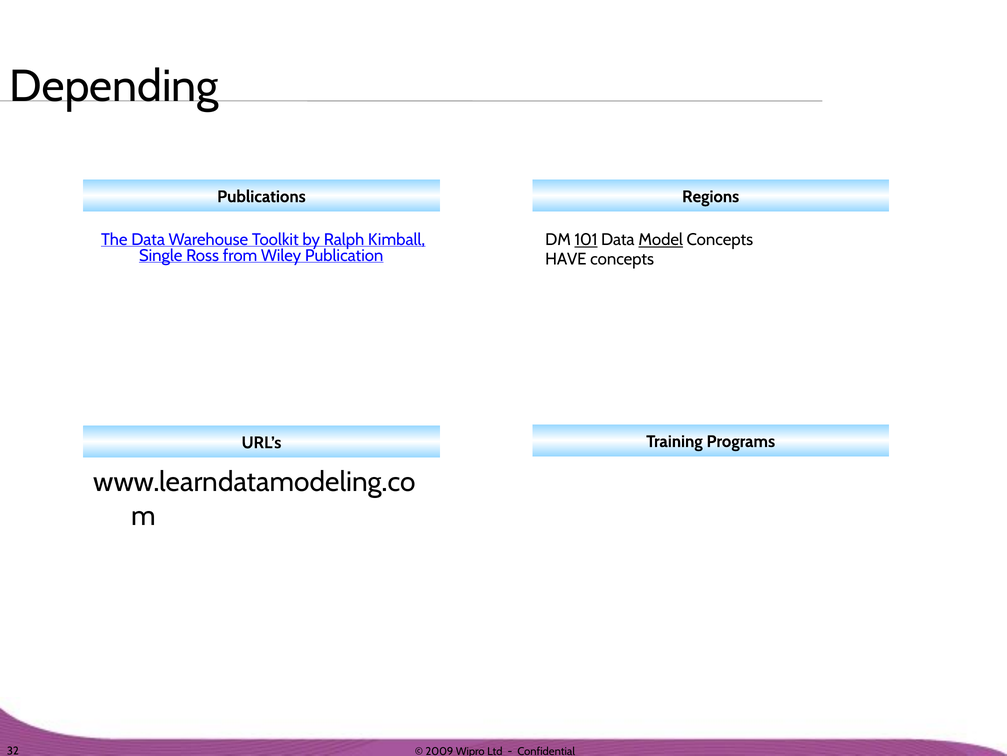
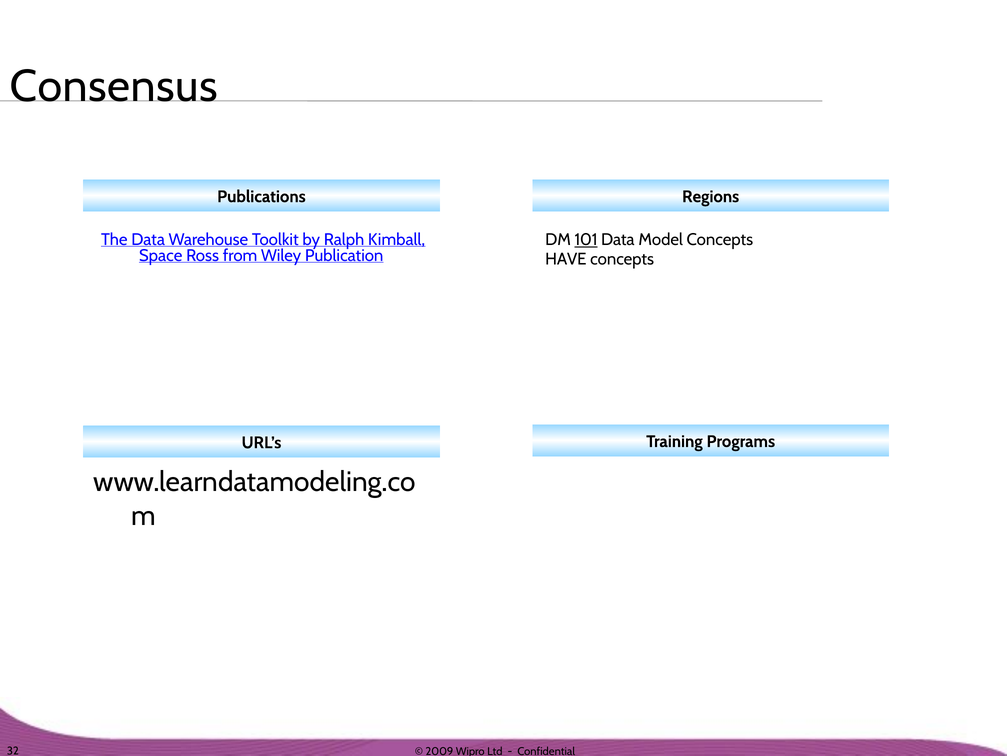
Depending: Depending -> Consensus
Model underline: present -> none
Single: Single -> Space
